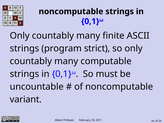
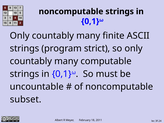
variant: variant -> subset
